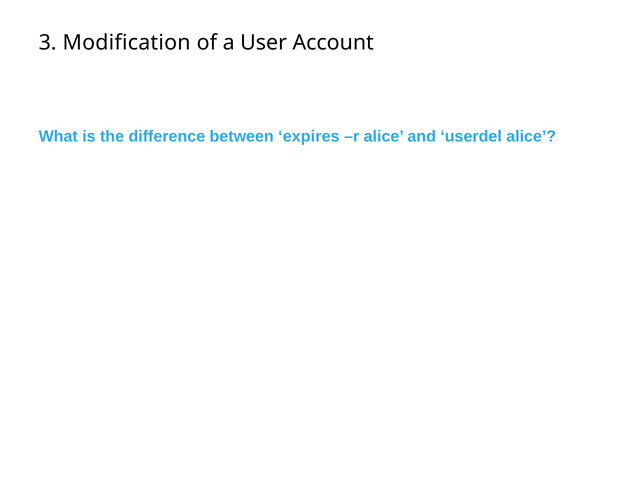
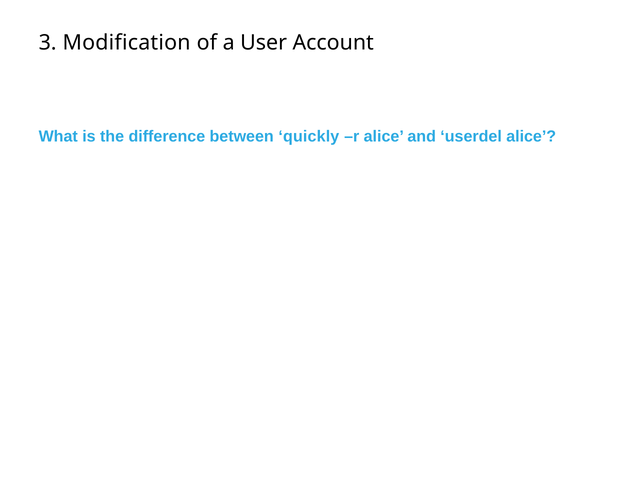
expires: expires -> quickly
